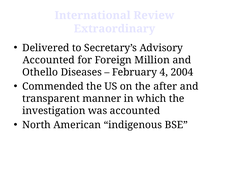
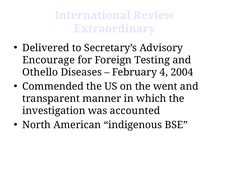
Accounted at (49, 60): Accounted -> Encourage
Million: Million -> Testing
after: after -> went
